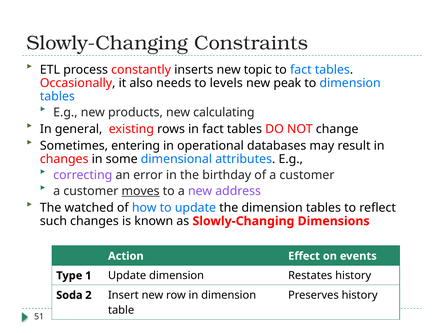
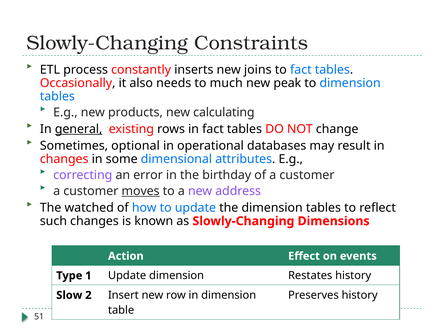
topic: topic -> joins
levels: levels -> much
general underline: none -> present
entering: entering -> optional
Soda: Soda -> Slow
